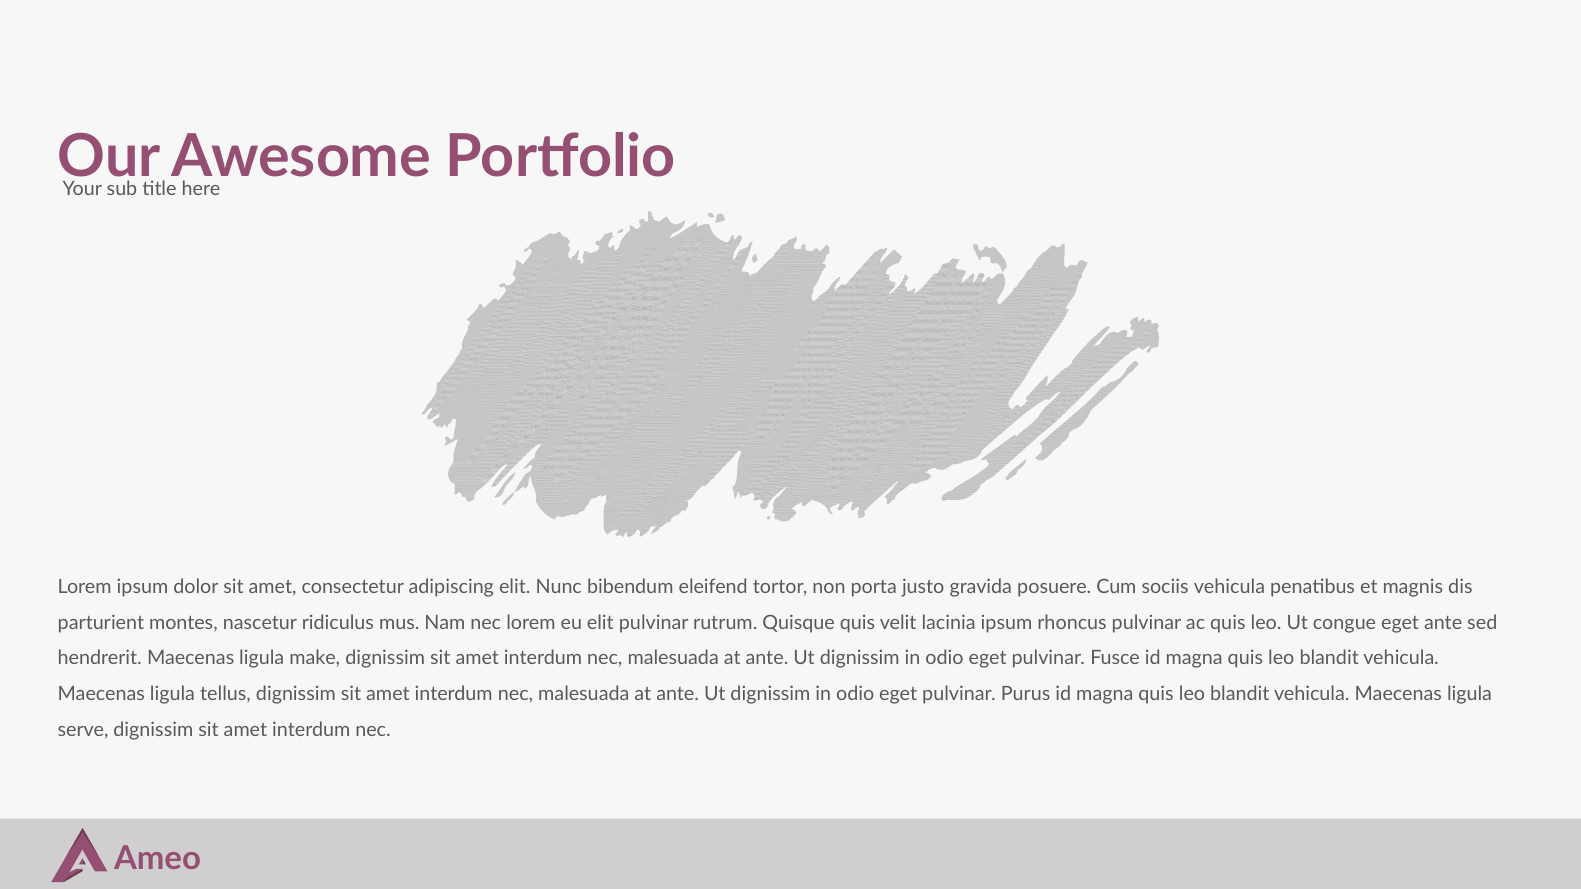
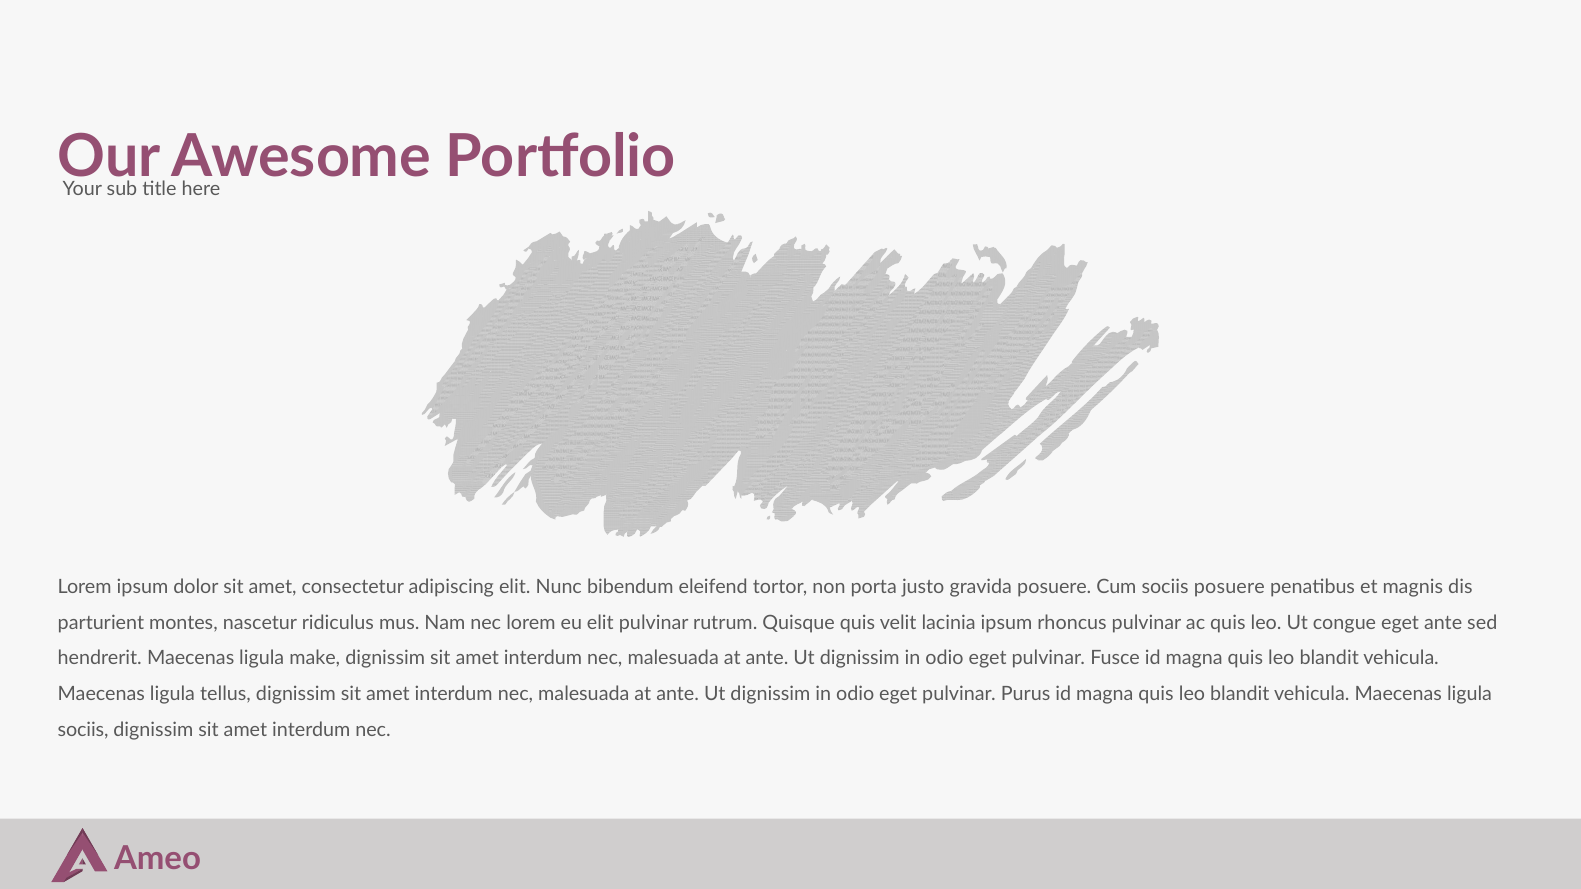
sociis vehicula: vehicula -> posuere
serve at (83, 730): serve -> sociis
